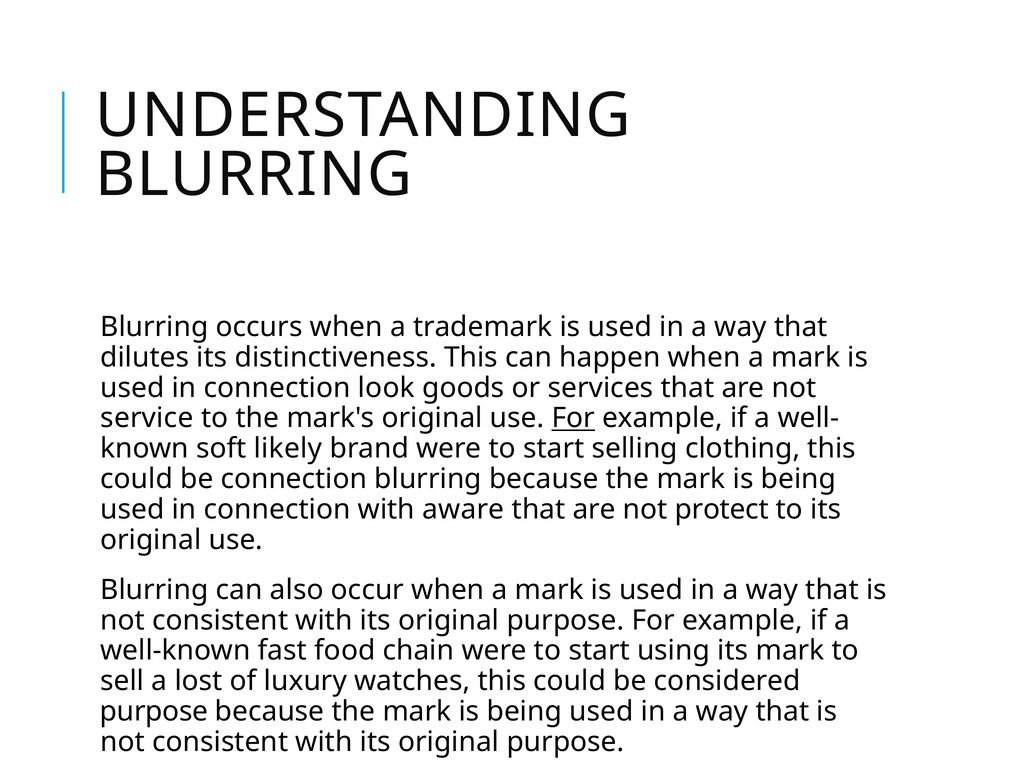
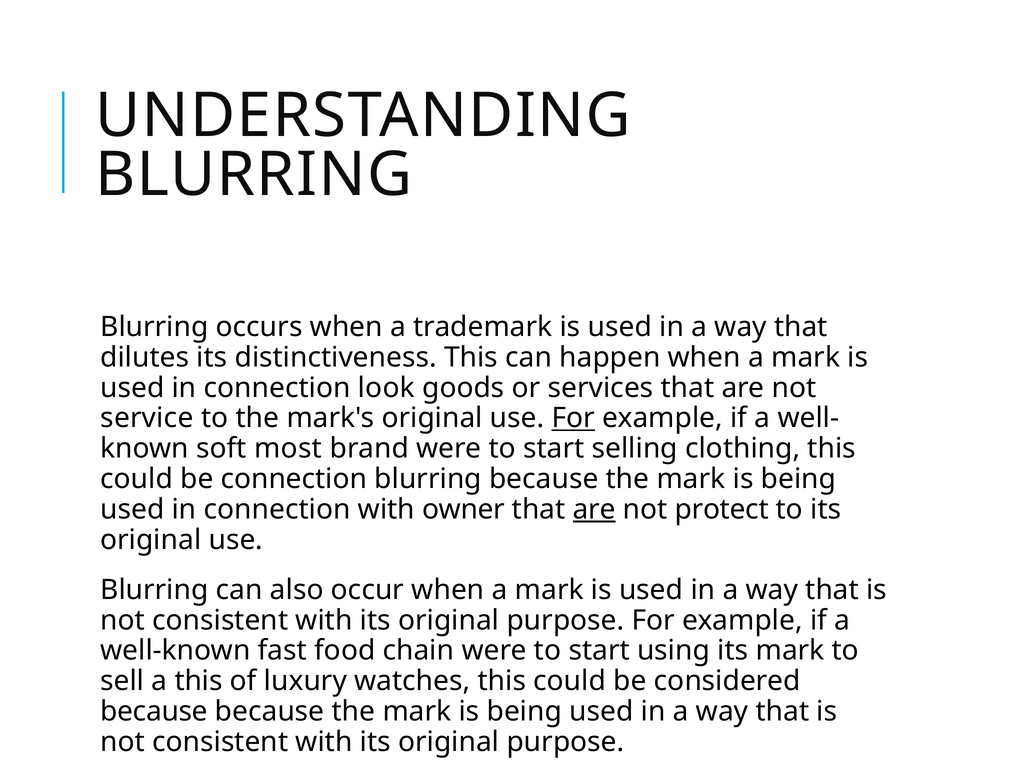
likely: likely -> most
aware: aware -> owner
are at (594, 509) underline: none -> present
a lost: lost -> this
purpose at (154, 711): purpose -> because
